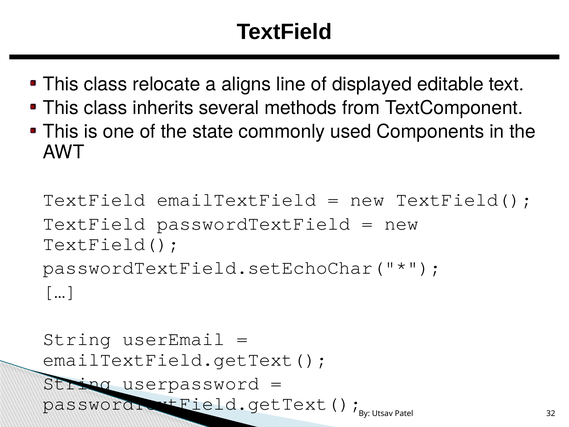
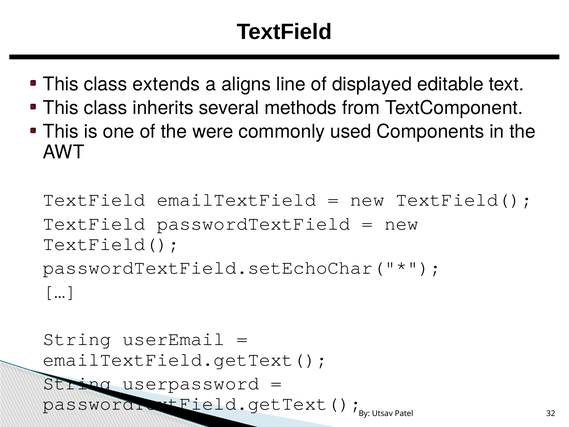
relocate: relocate -> extends
state: state -> were
